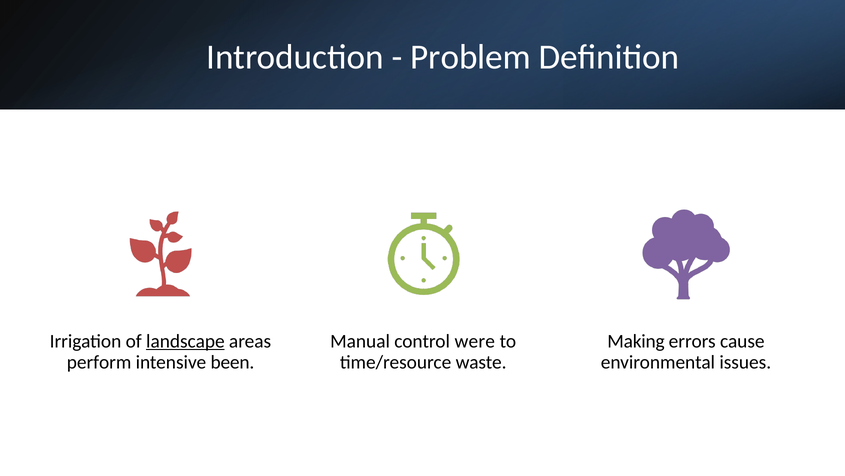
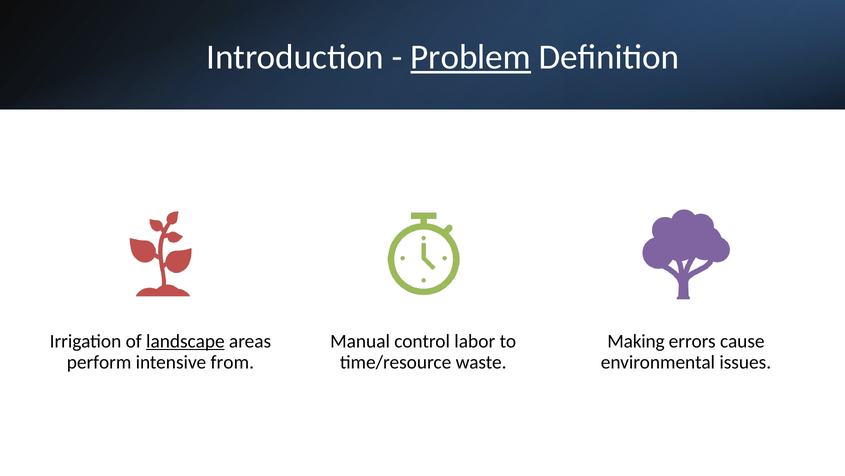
Problem underline: none -> present
were: were -> labor
been: been -> from
